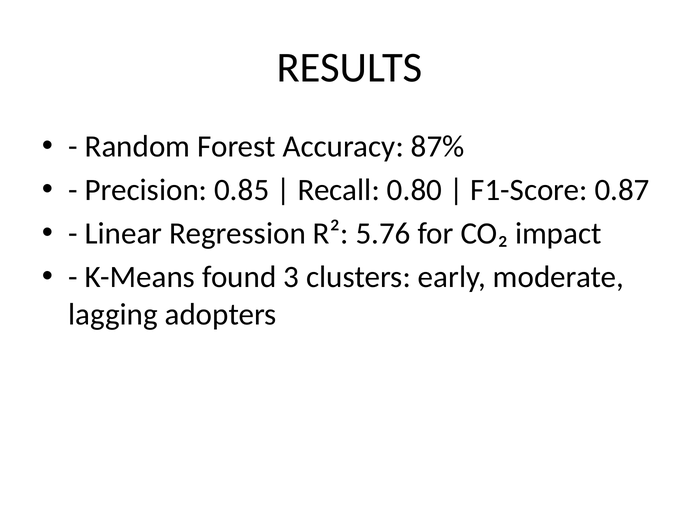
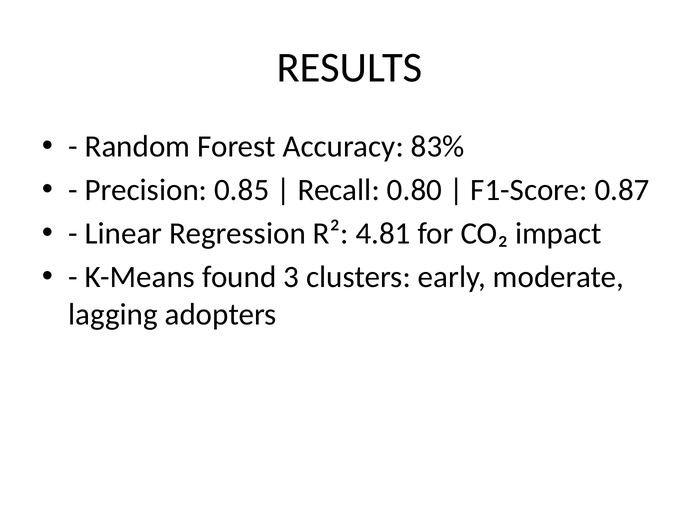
87%: 87% -> 83%
5.76: 5.76 -> 4.81
